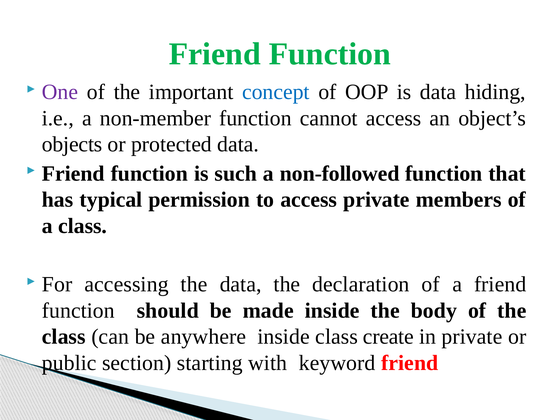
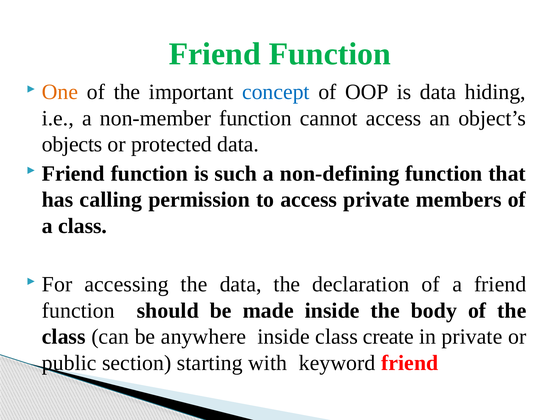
One colour: purple -> orange
non-followed: non-followed -> non-defining
typical: typical -> calling
